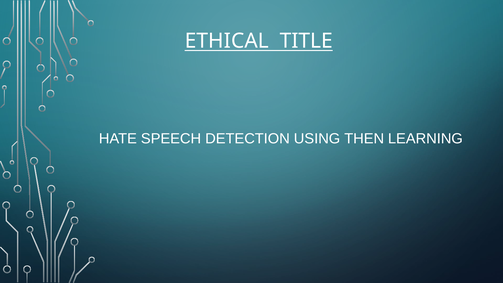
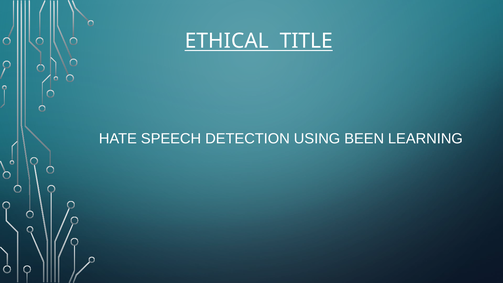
THEN: THEN -> BEEN
